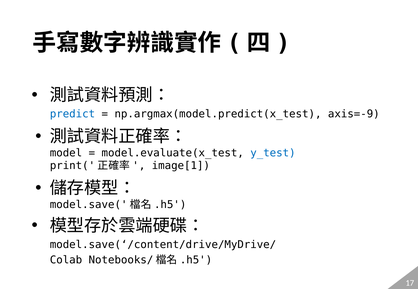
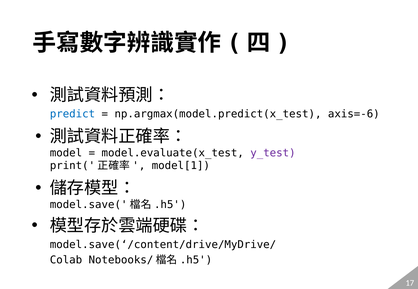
axis=-9: axis=-9 -> axis=-6
y_test colour: blue -> purple
image[1: image[1 -> model[1
